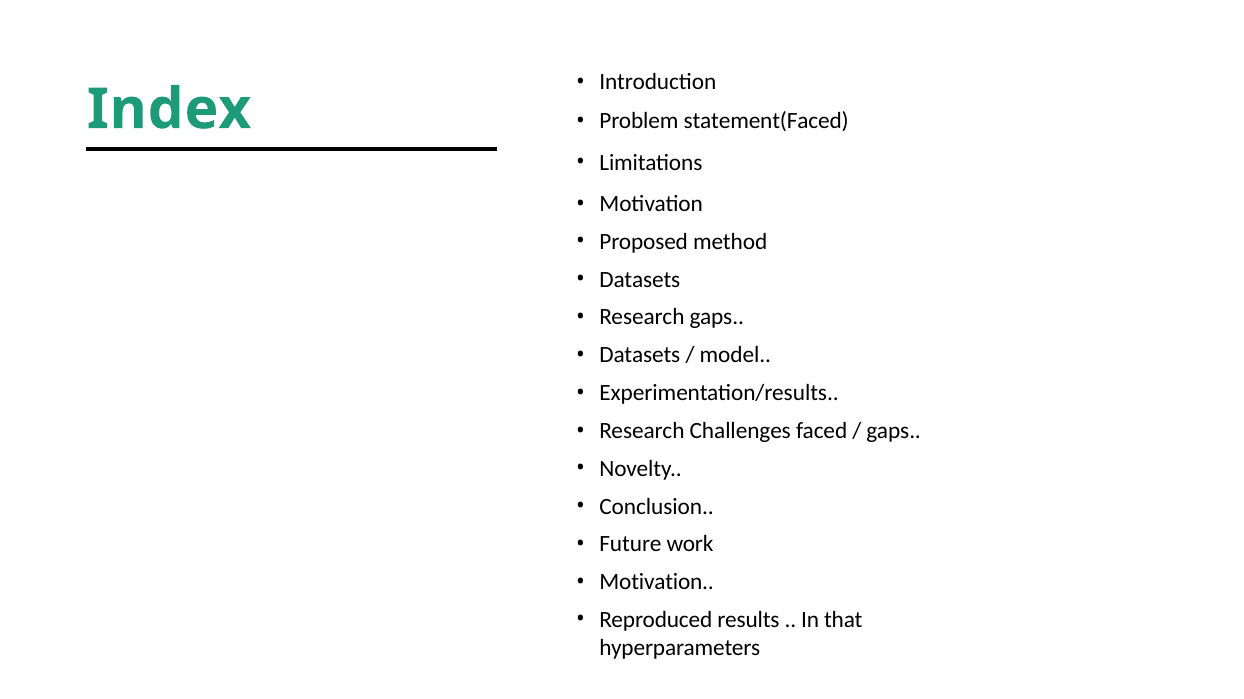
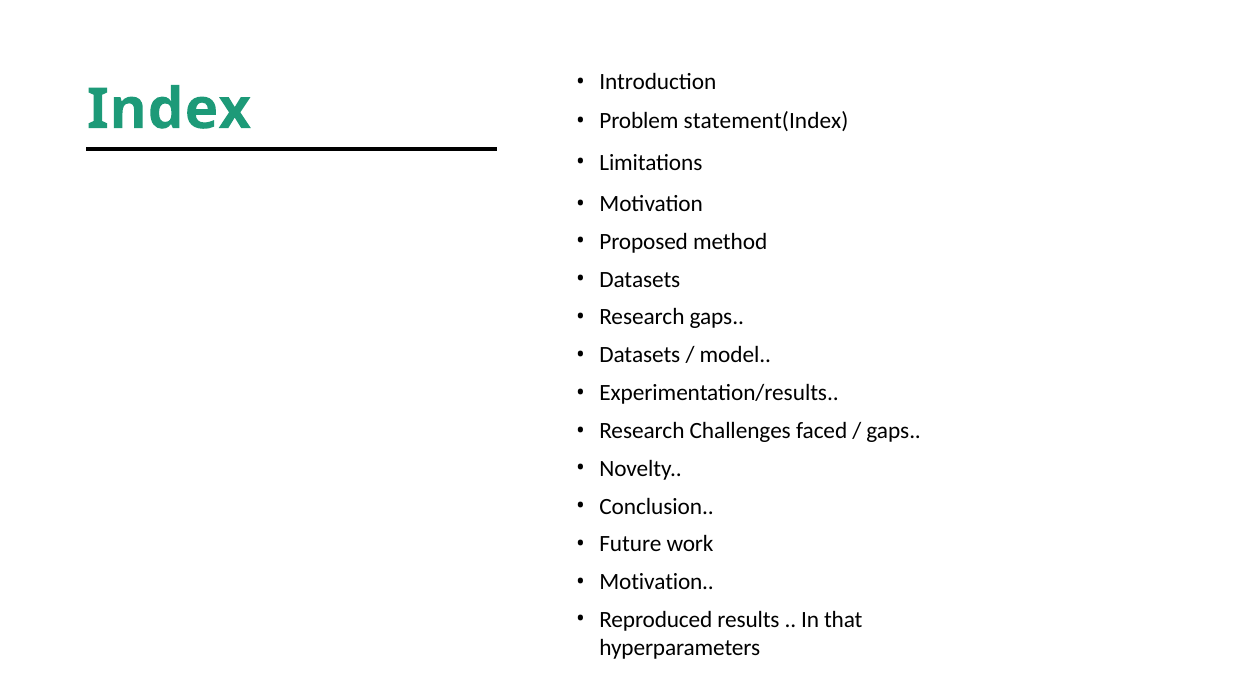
statement(Faced: statement(Faced -> statement(Index
